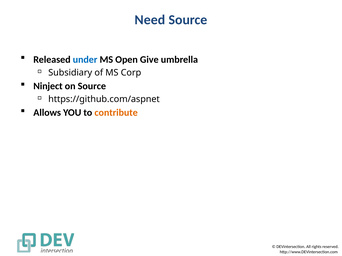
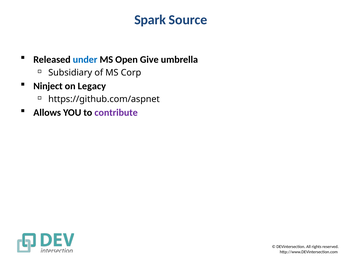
Need: Need -> Spark
on Source: Source -> Legacy
contribute colour: orange -> purple
